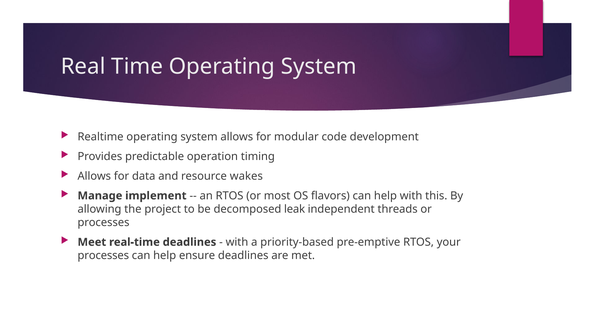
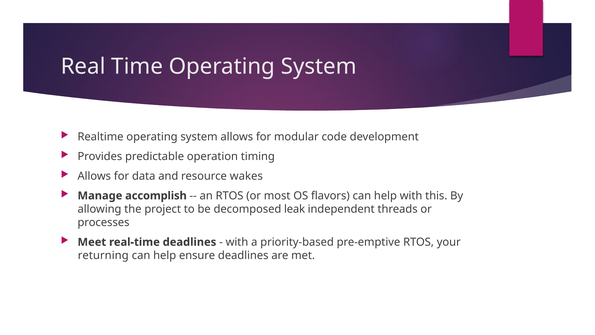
implement: implement -> accomplish
processes at (103, 255): processes -> returning
